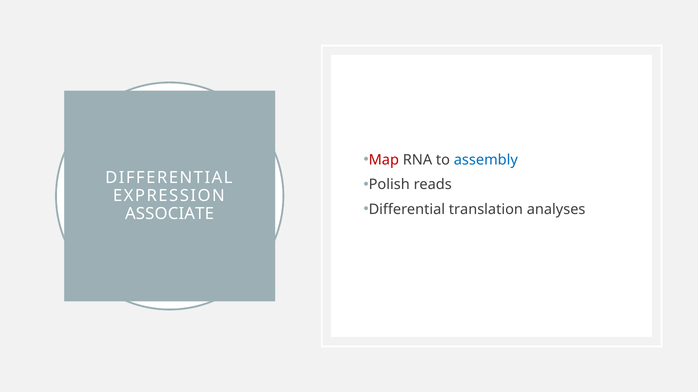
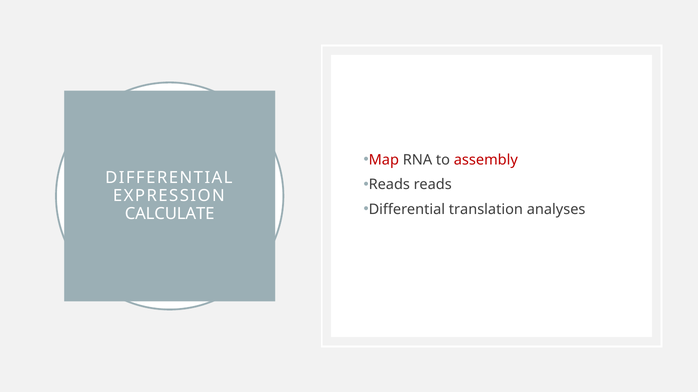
assembly colour: blue -> red
Polish at (389, 185): Polish -> Reads
ASSOCIATE: ASSOCIATE -> CALCULATE
